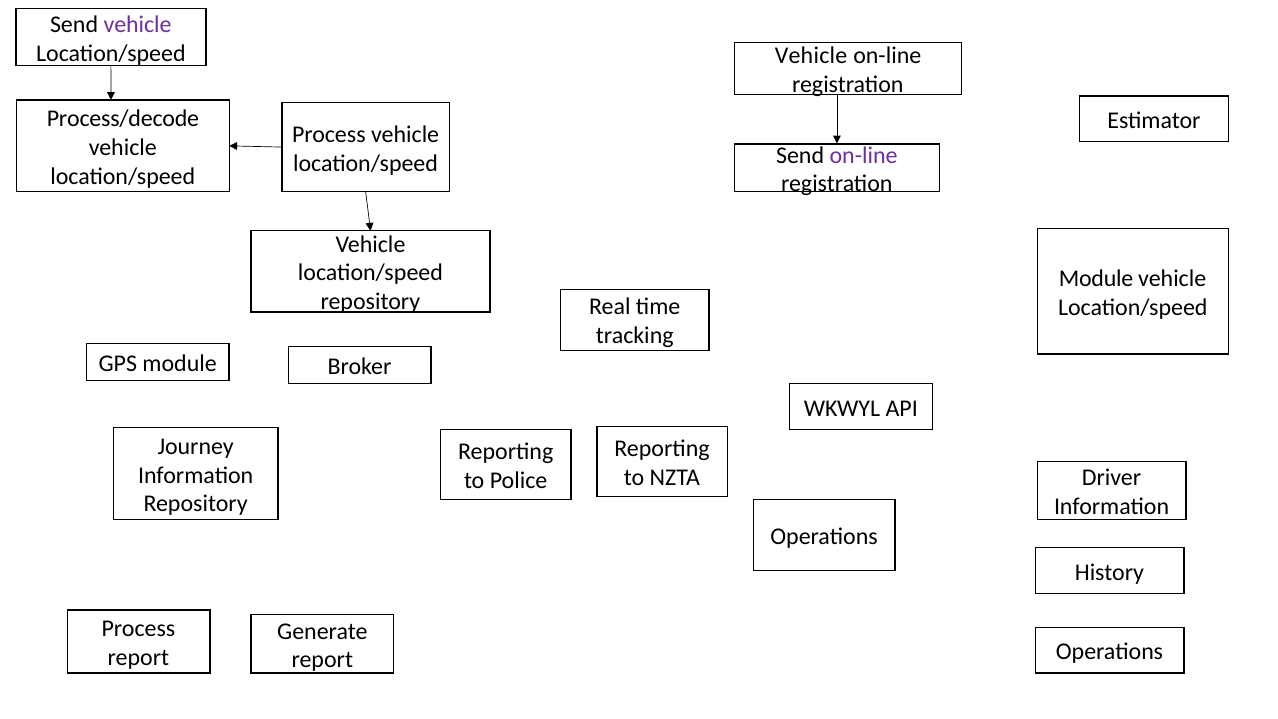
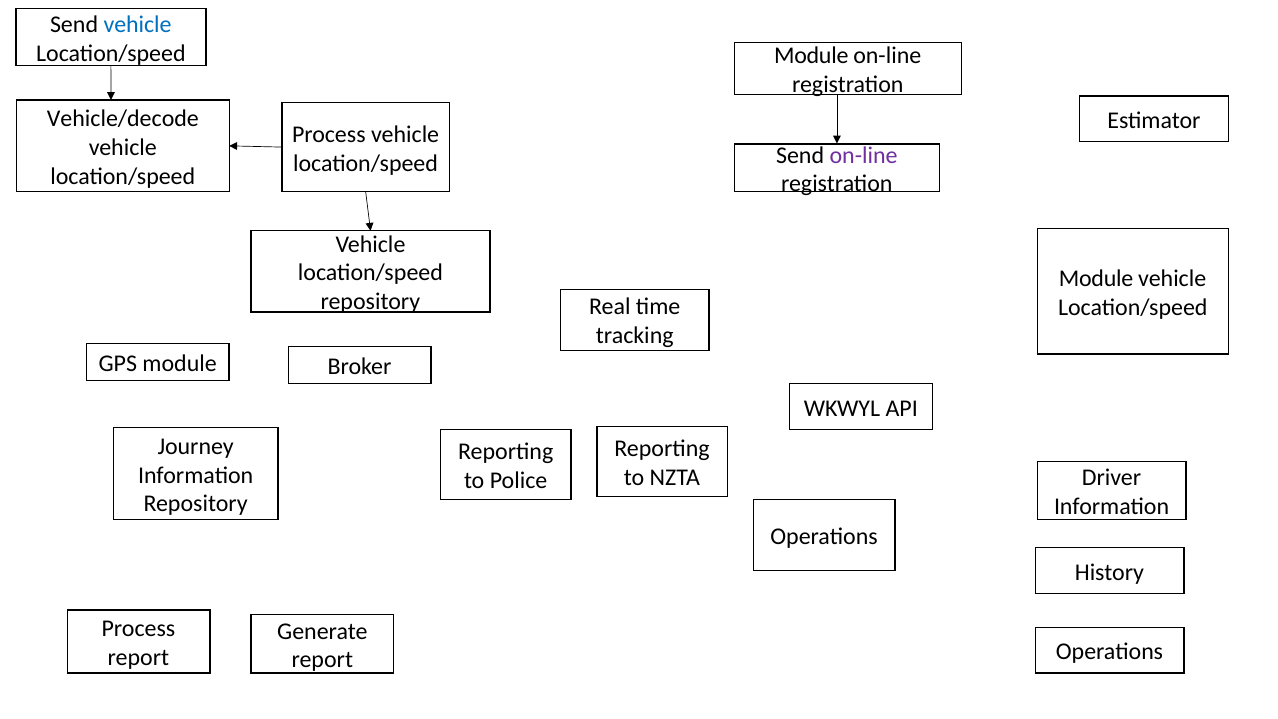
vehicle at (138, 24) colour: purple -> blue
Vehicle at (811, 56): Vehicle -> Module
Process/decode: Process/decode -> Vehicle/decode
